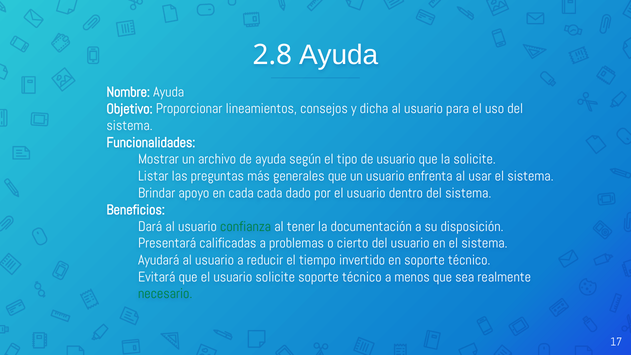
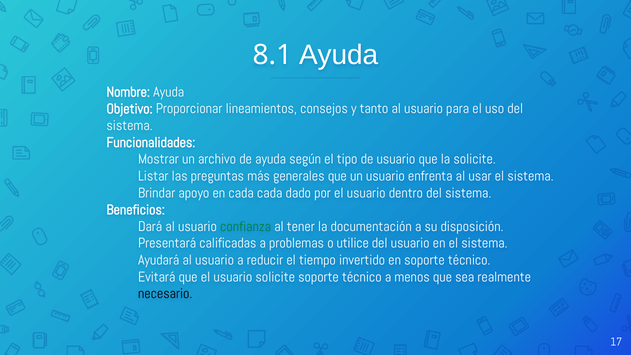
2.8: 2.8 -> 8.1
dicha: dicha -> tanto
cierto: cierto -> utilice
necesario colour: green -> black
